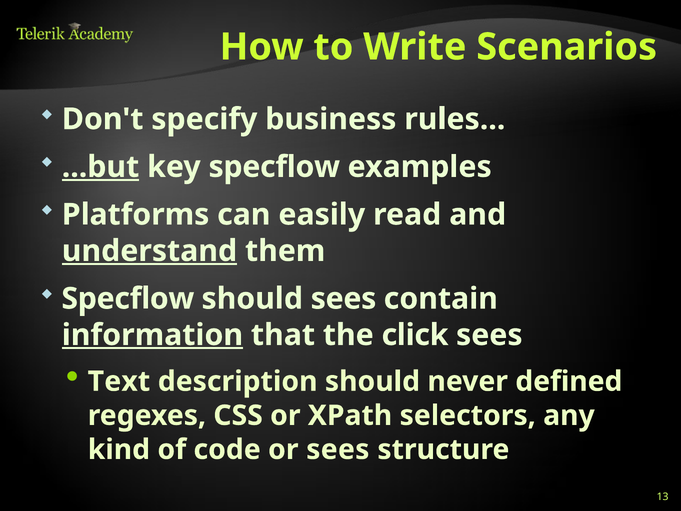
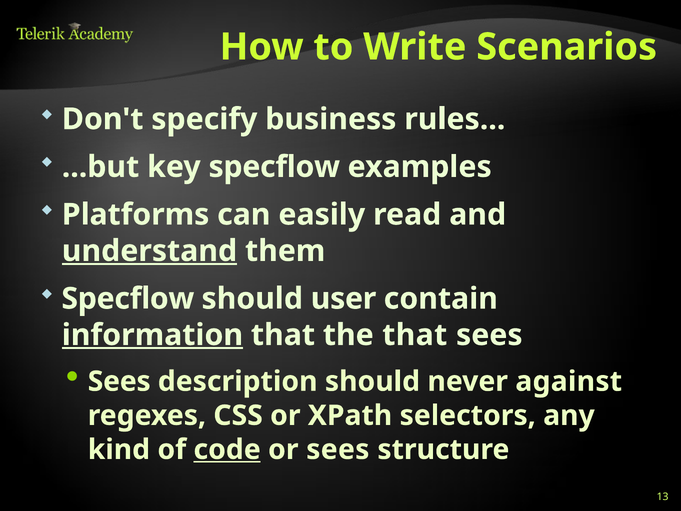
...but underline: present -> none
should sees: sees -> user
the click: click -> that
Text at (119, 381): Text -> Sees
defined: defined -> against
code underline: none -> present
